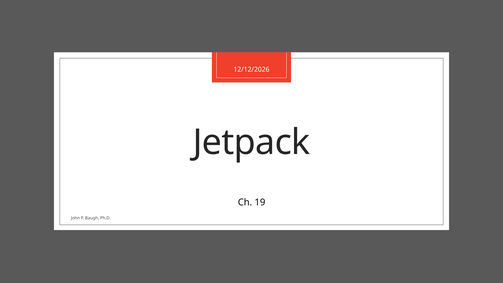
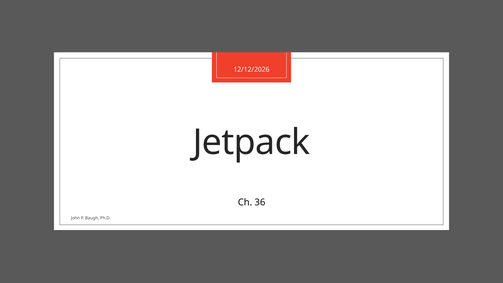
19: 19 -> 36
